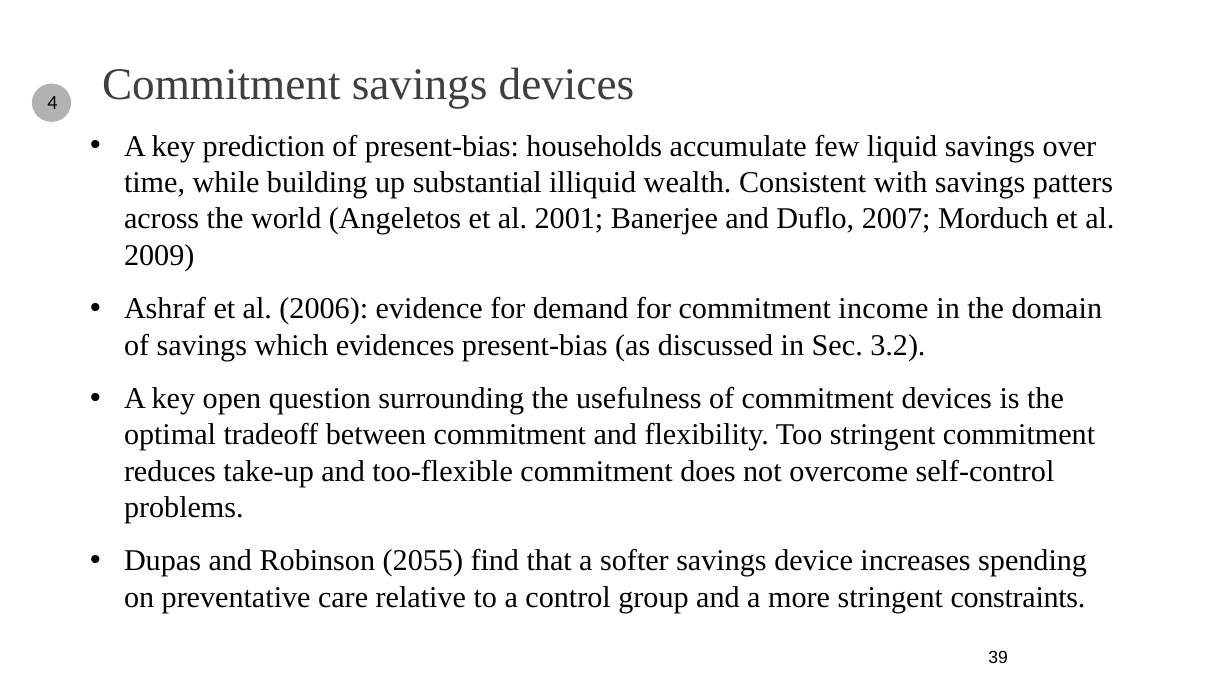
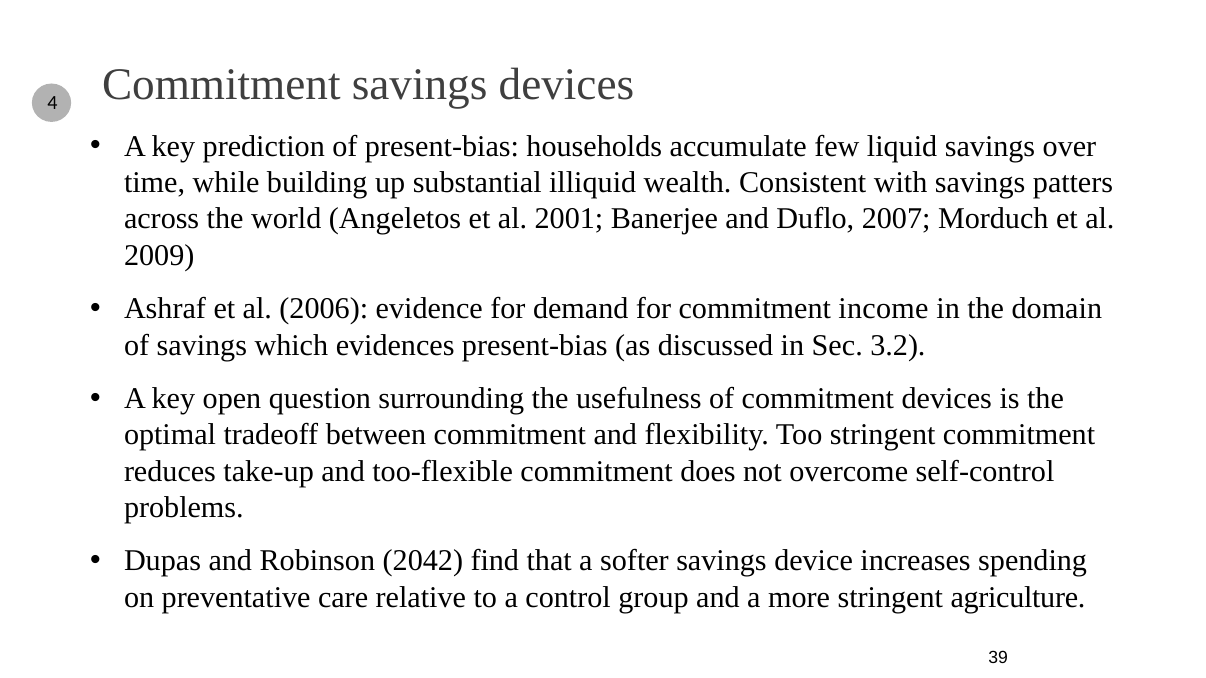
2055: 2055 -> 2042
constraints: constraints -> agriculture
